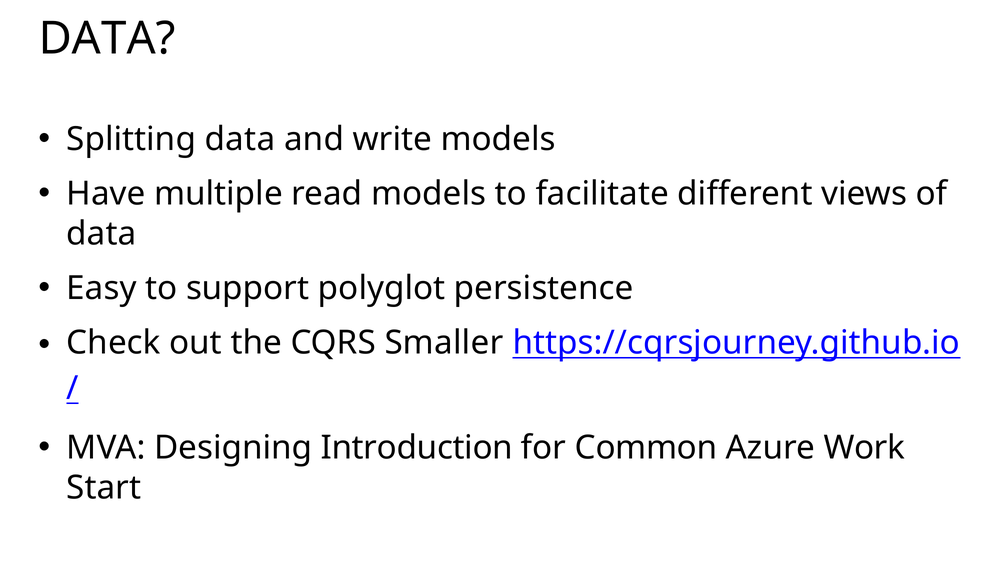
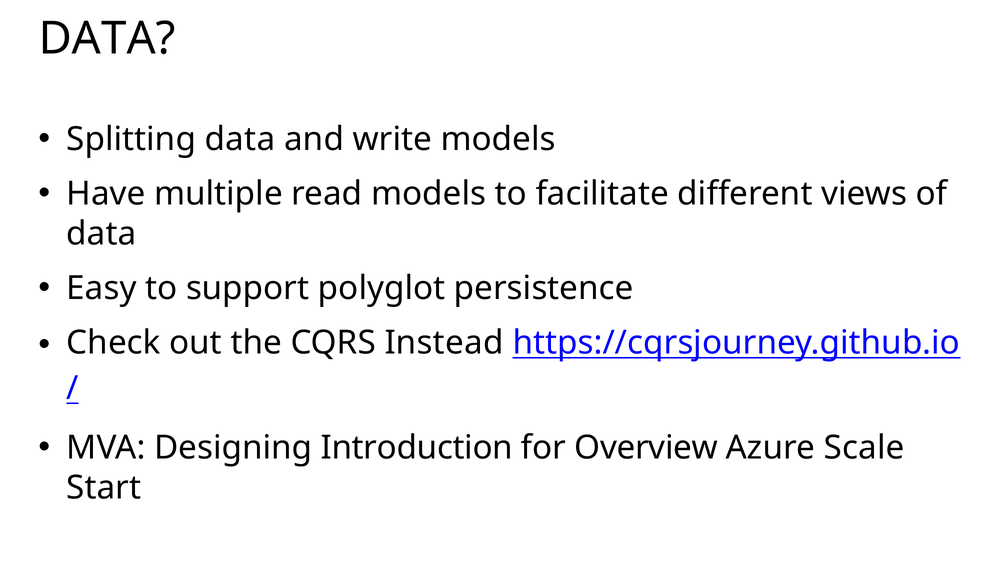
Smaller: Smaller -> Instead
Common: Common -> Overview
Work: Work -> Scale
